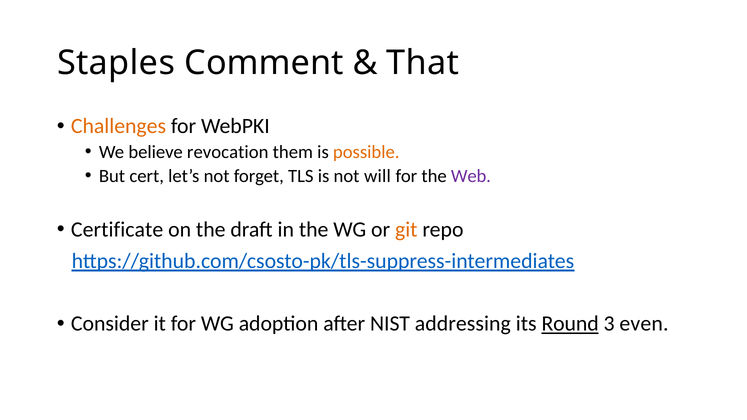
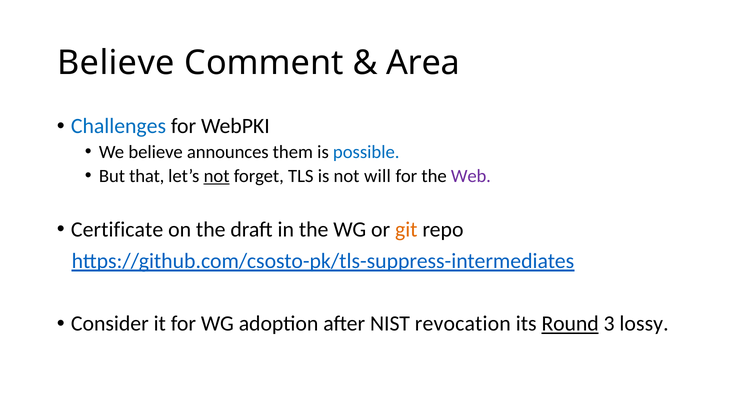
Staples at (116, 63): Staples -> Believe
That: That -> Area
Challenges colour: orange -> blue
revocation: revocation -> announces
possible colour: orange -> blue
cert: cert -> that
not at (217, 176) underline: none -> present
addressing: addressing -> revocation
even: even -> lossy
